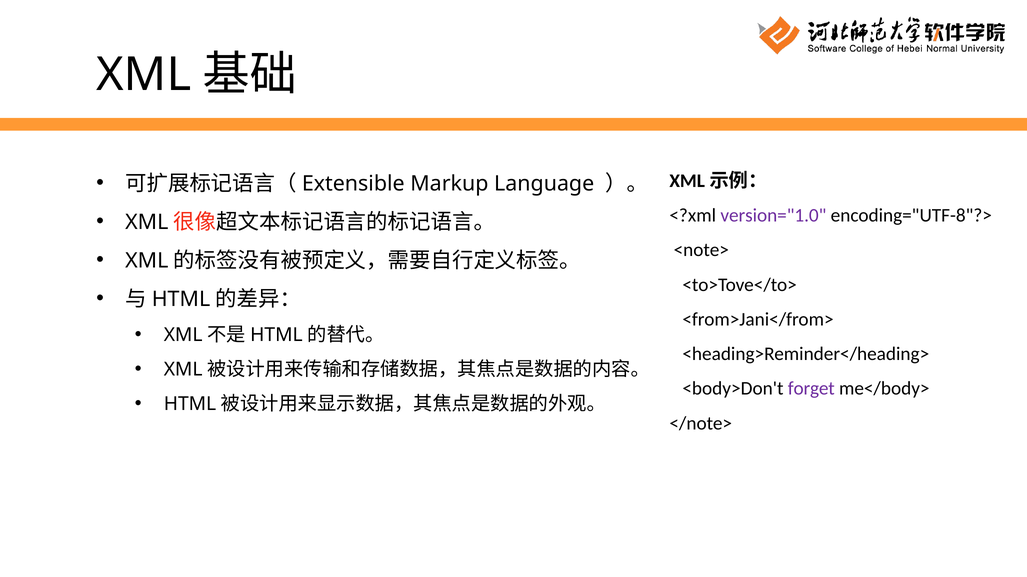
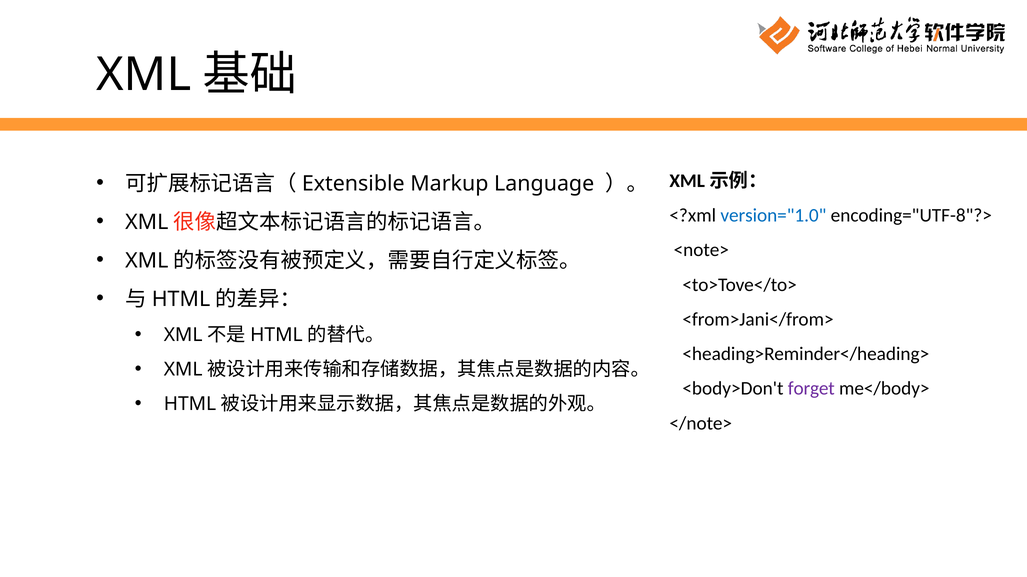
version="1.0 colour: purple -> blue
